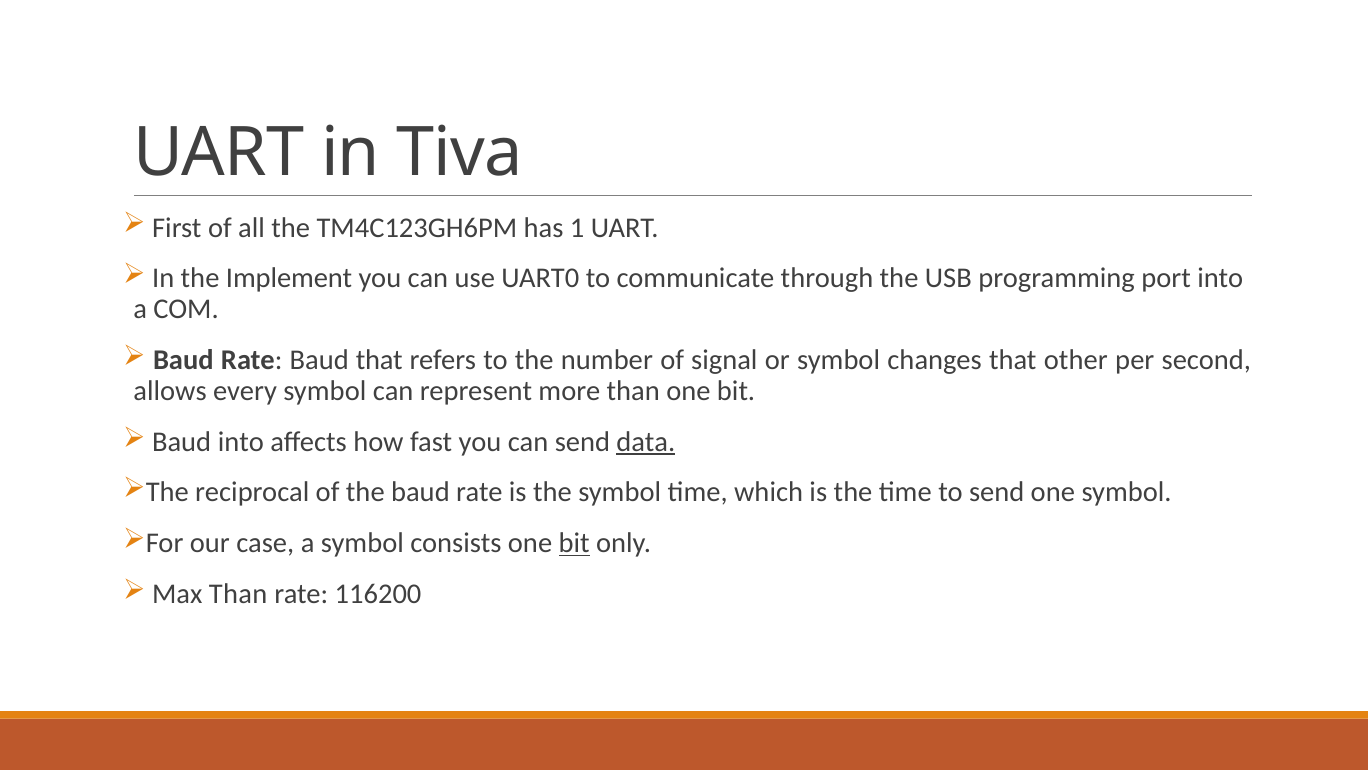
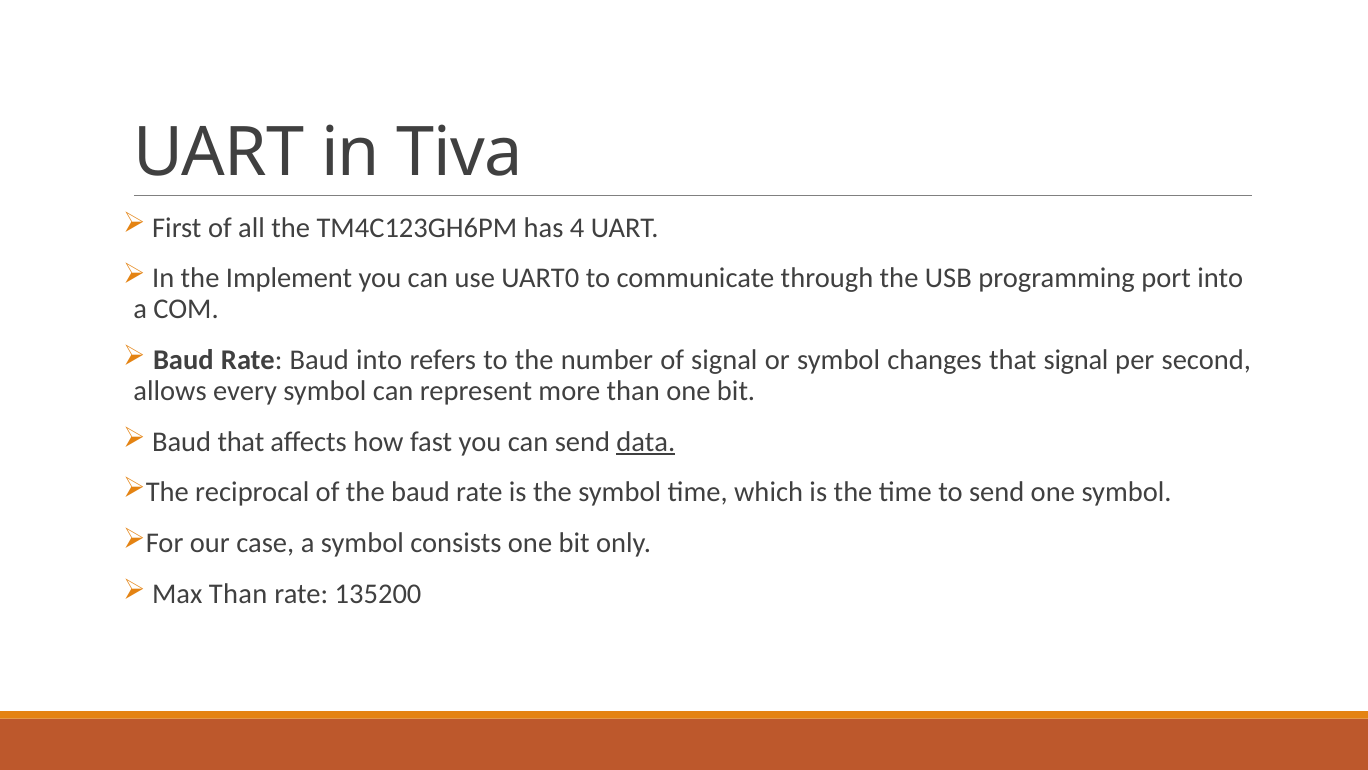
1: 1 -> 4
Baud that: that -> into
that other: other -> signal
Baud into: into -> that
bit at (574, 543) underline: present -> none
116200: 116200 -> 135200
